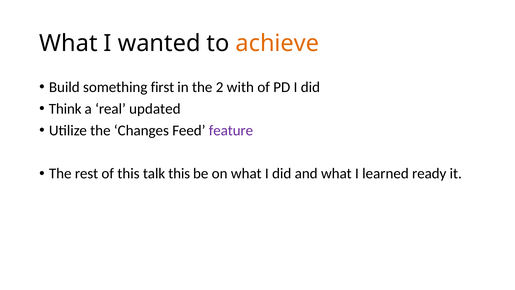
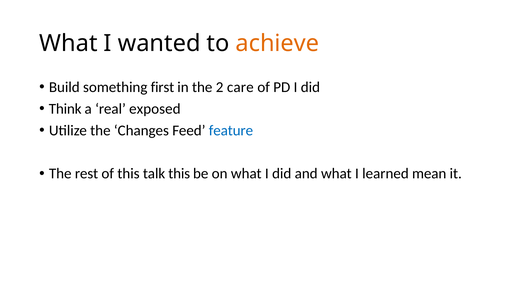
with: with -> care
updated: updated -> exposed
feature colour: purple -> blue
ready: ready -> mean
